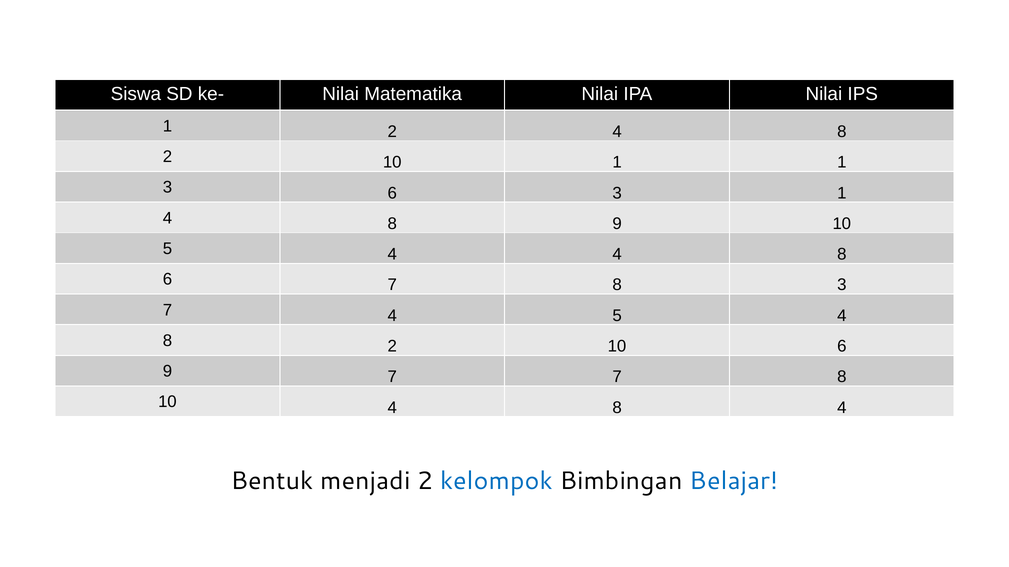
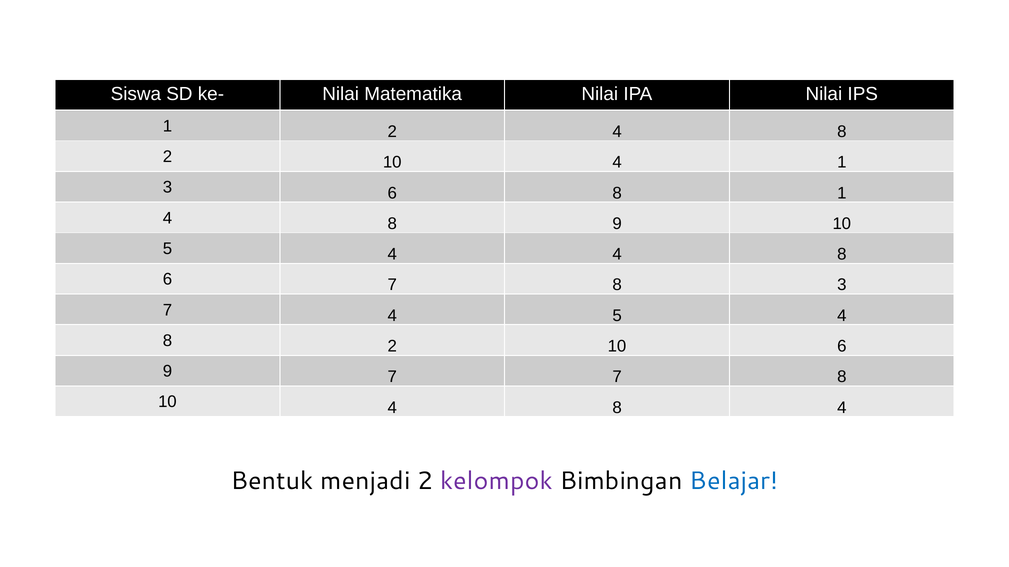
2 10 1: 1 -> 4
6 3: 3 -> 8
kelompok colour: blue -> purple
